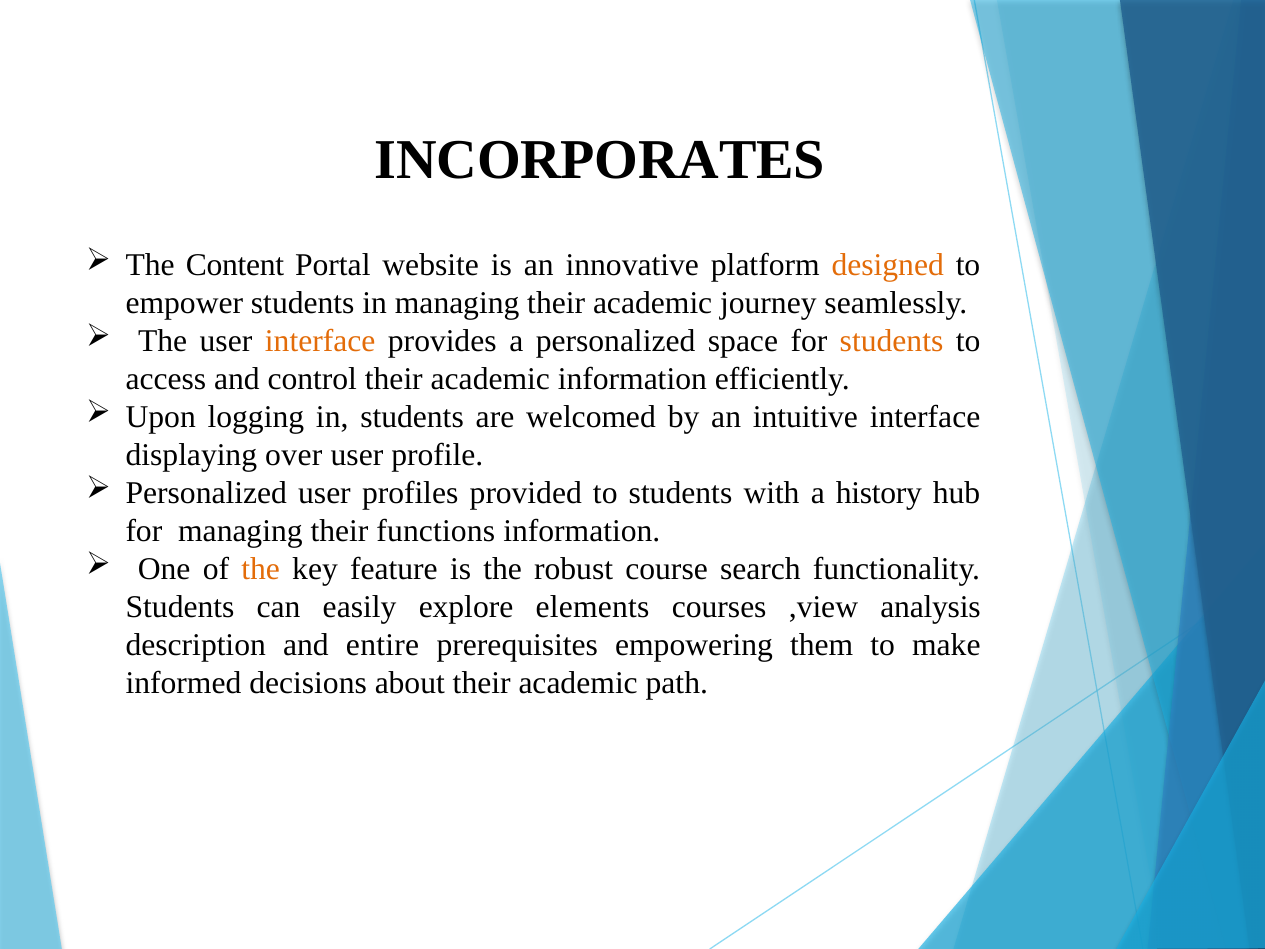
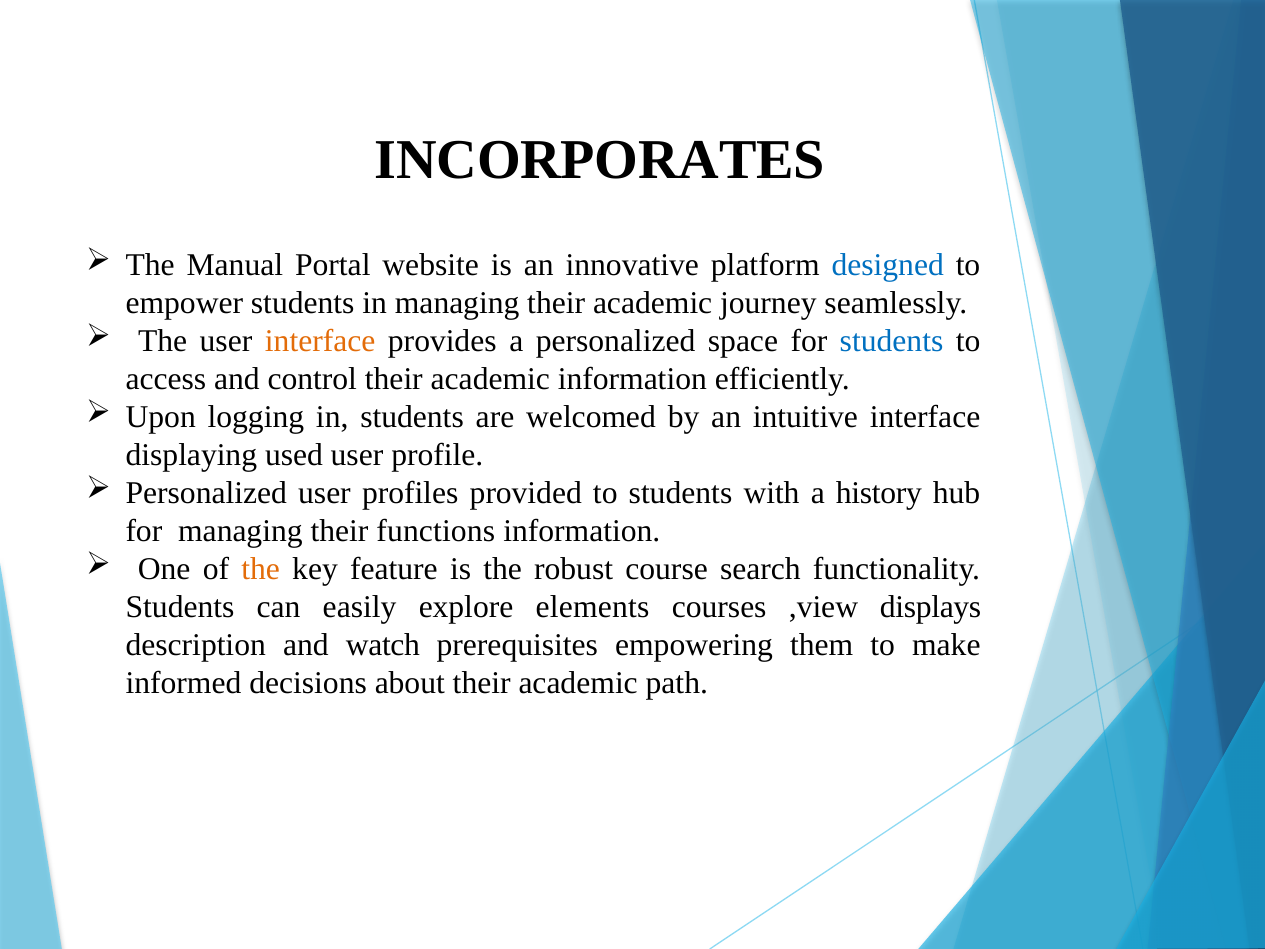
Content: Content -> Manual
designed colour: orange -> blue
students at (892, 341) colour: orange -> blue
over: over -> used
analysis: analysis -> displays
entire: entire -> watch
